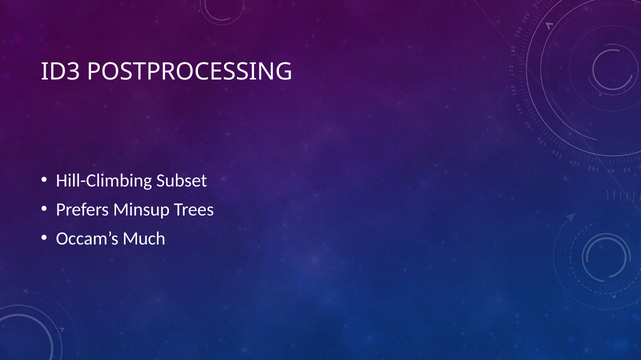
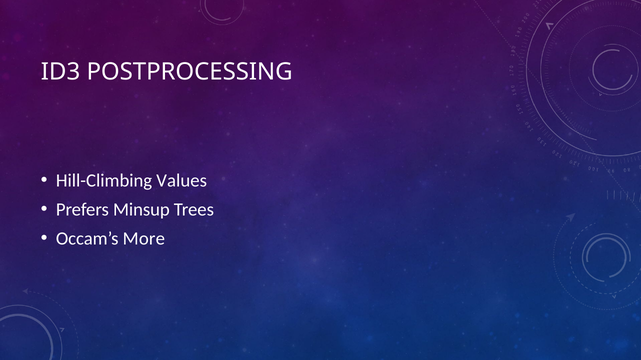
Subset: Subset -> Values
Much: Much -> More
